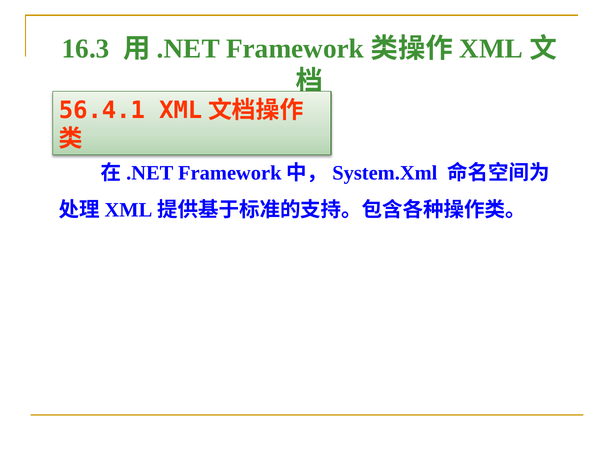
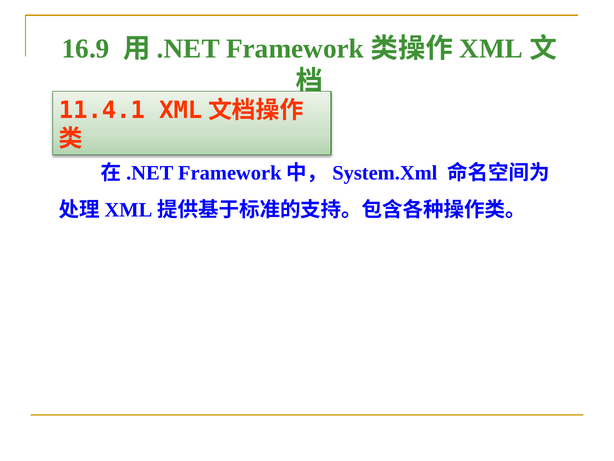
16.3: 16.3 -> 16.9
56.4.1: 56.4.1 -> 11.4.1
